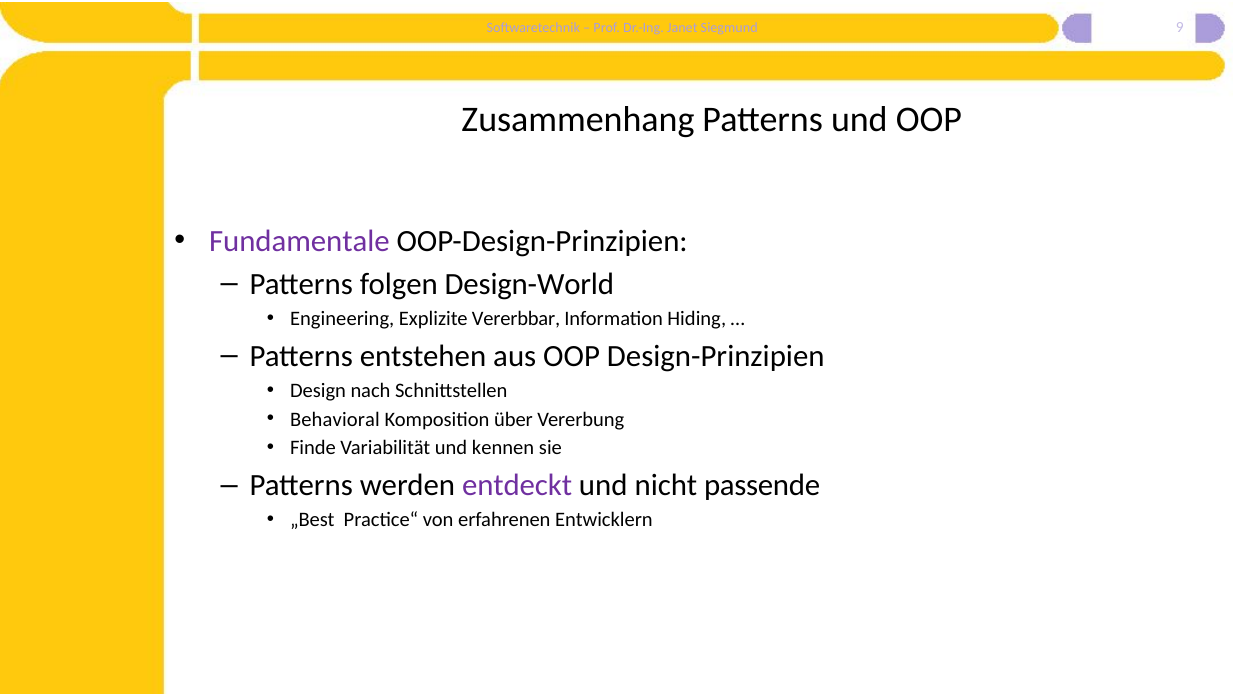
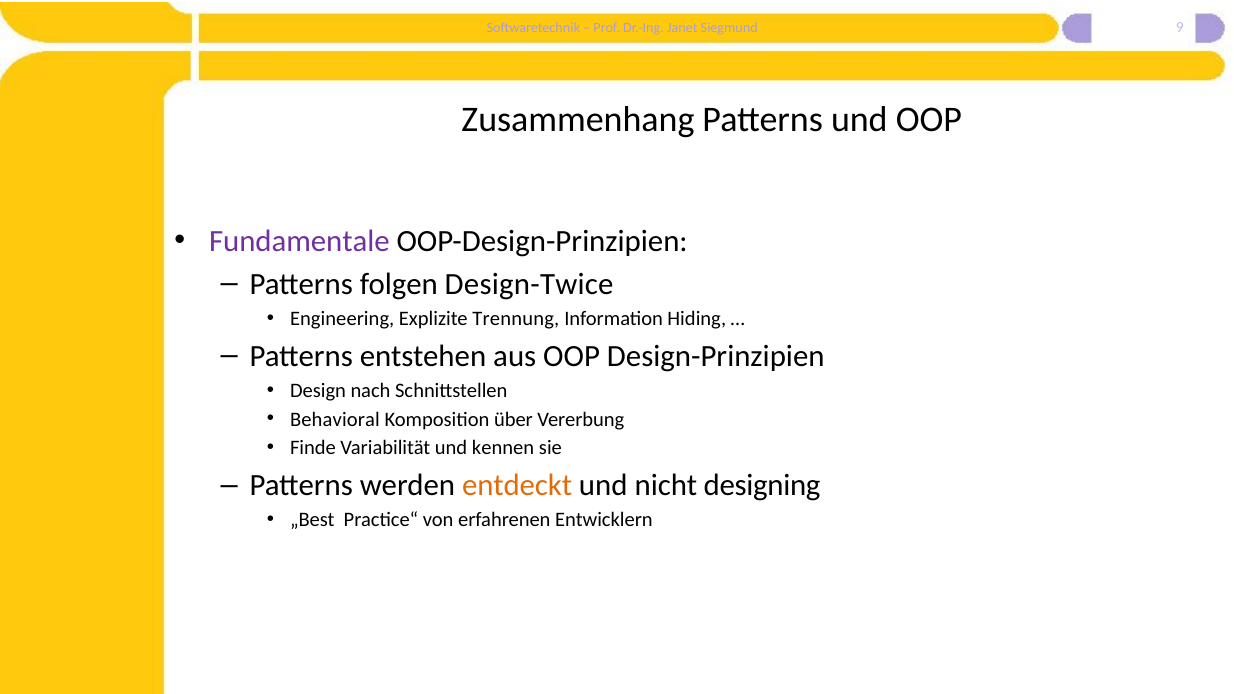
Design-World: Design-World -> Design-Twice
Vererbbar: Vererbbar -> Trennung
entdeckt colour: purple -> orange
passende: passende -> designing
